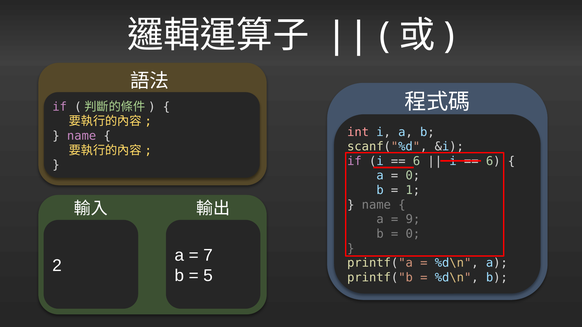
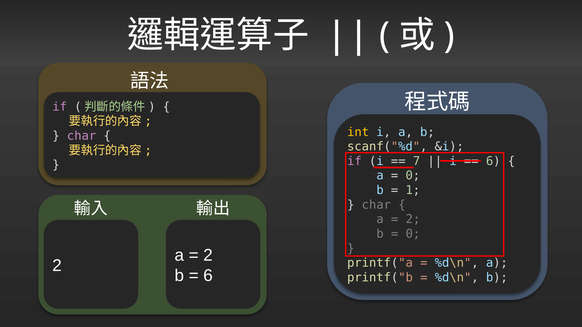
int colour: pink -> yellow
name at (82, 136): name -> char
6 at (417, 161): 6 -> 7
name at (376, 205): name -> char
9 at (413, 220): 9 -> 2
7 at (208, 256): 7 -> 2
5 at (208, 276): 5 -> 6
